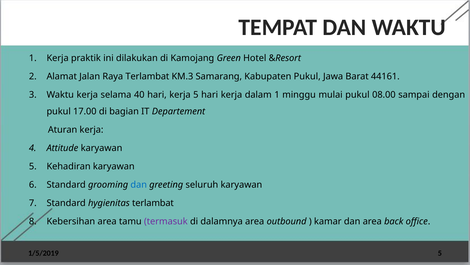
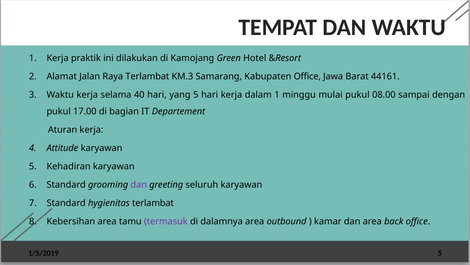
Kabupaten Pukul: Pukul -> Office
40 hari kerja: kerja -> yang
dan at (139, 184) colour: blue -> purple
